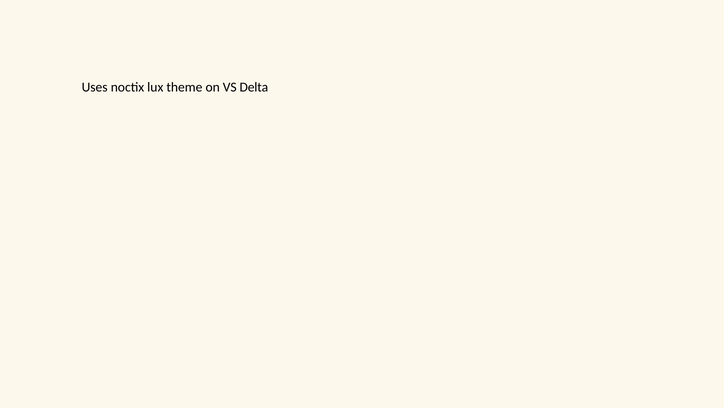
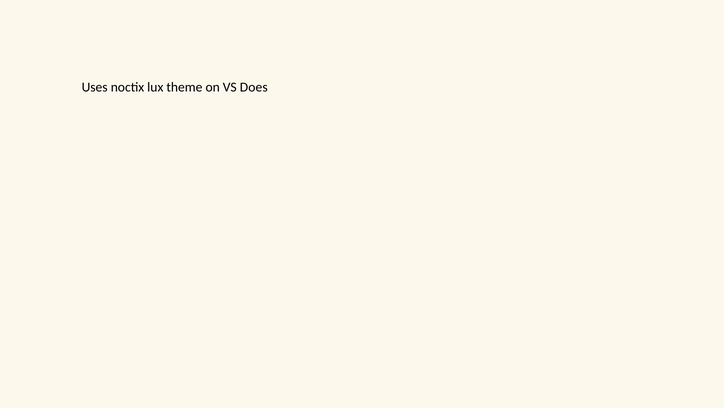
Delta: Delta -> Does
